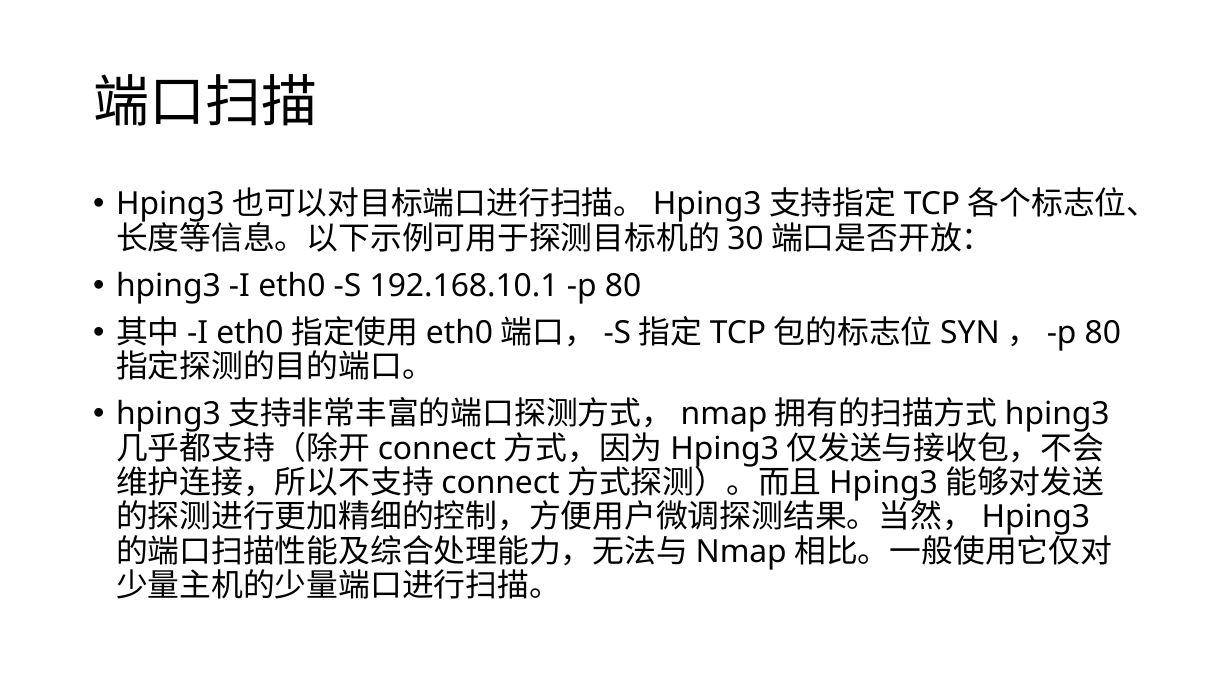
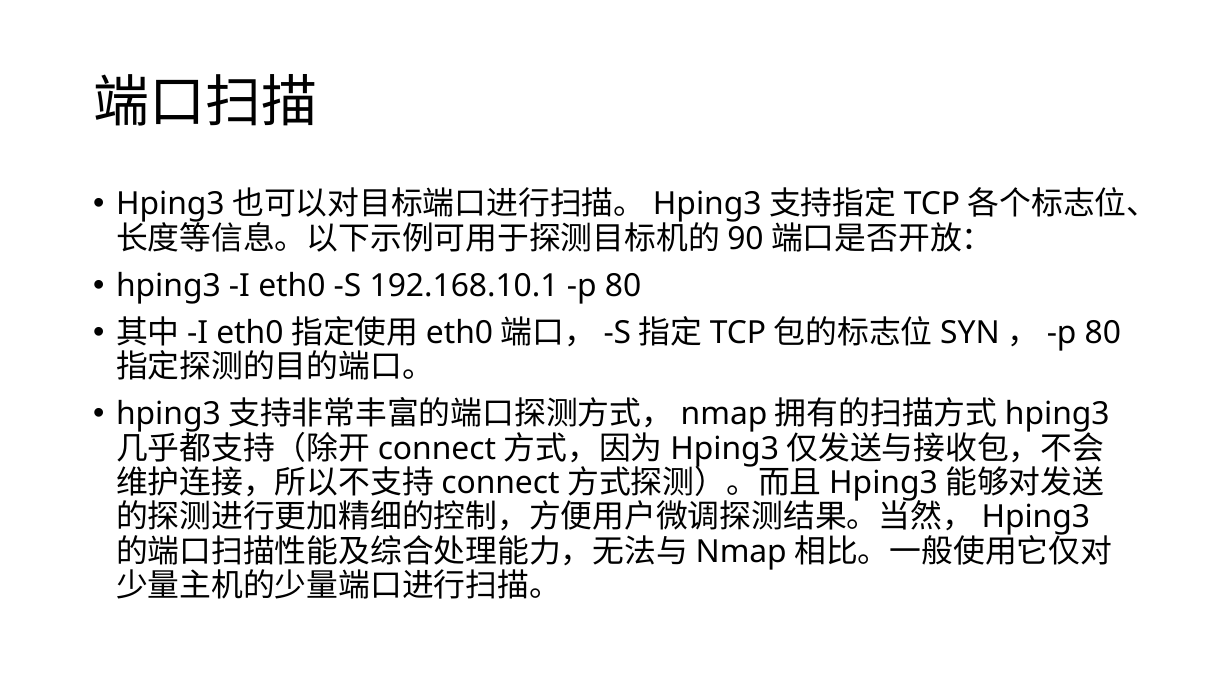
30: 30 -> 90
